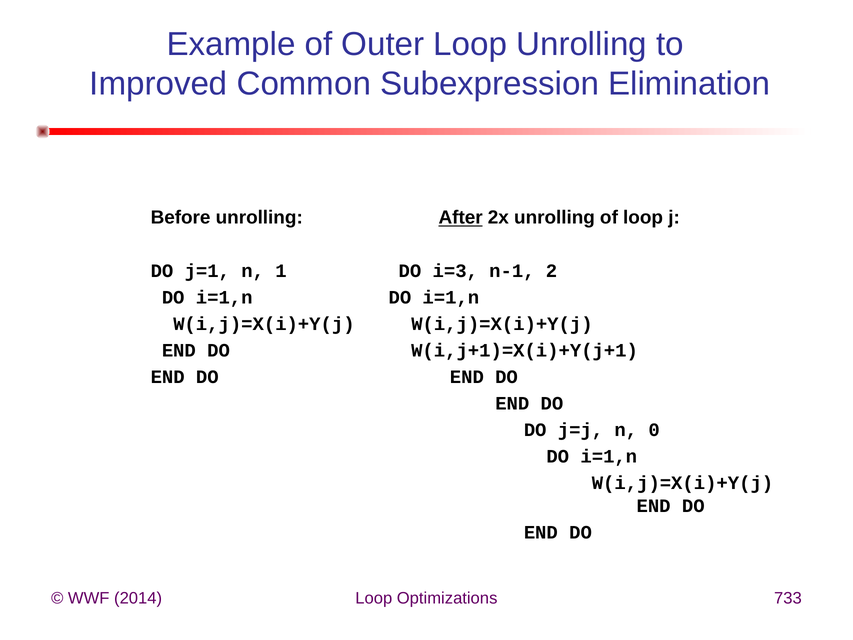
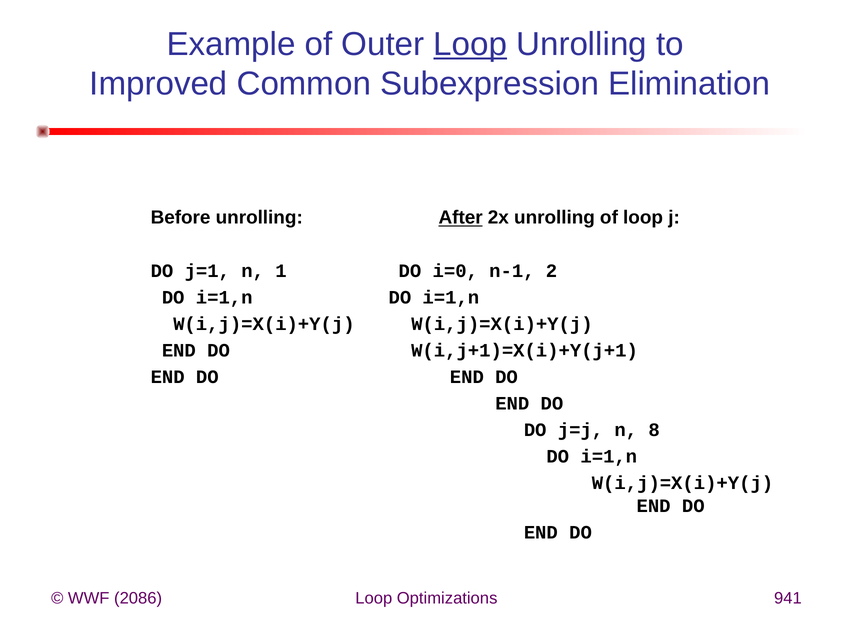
Loop at (470, 44) underline: none -> present
i=3: i=3 -> i=0
0: 0 -> 8
2014: 2014 -> 2086
733: 733 -> 941
